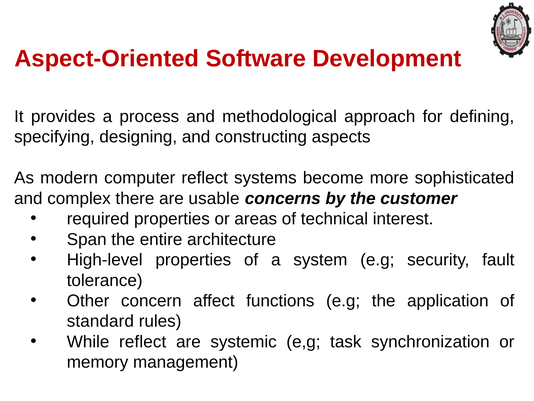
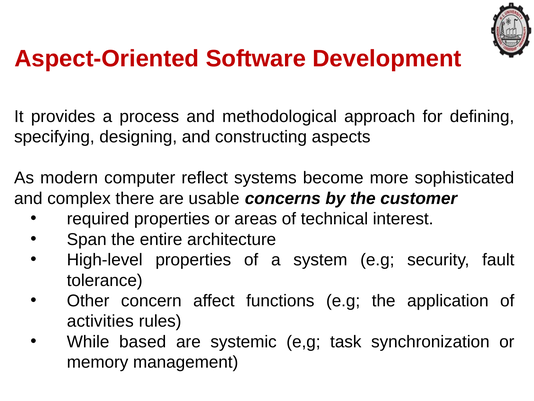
standard: standard -> activities
While reflect: reflect -> based
